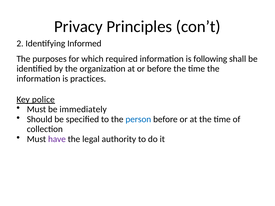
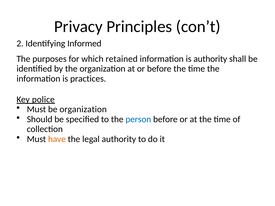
required: required -> retained
is following: following -> authority
be immediately: immediately -> organization
have colour: purple -> orange
